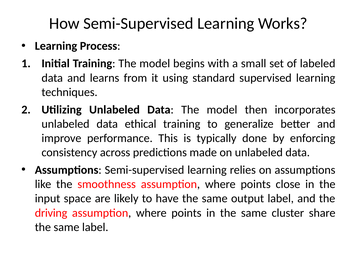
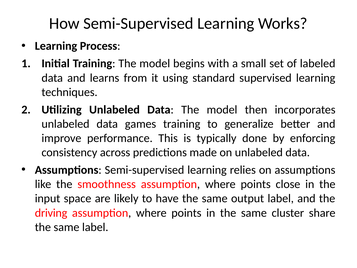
ethical: ethical -> games
